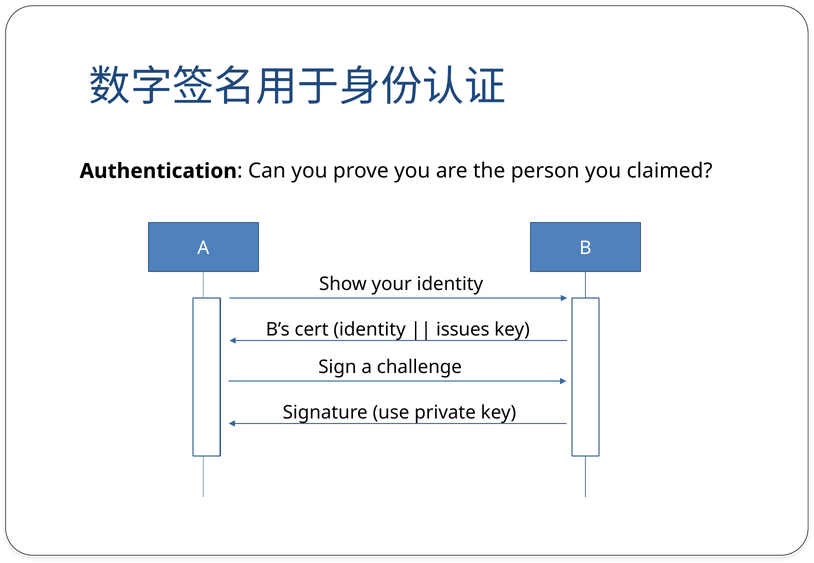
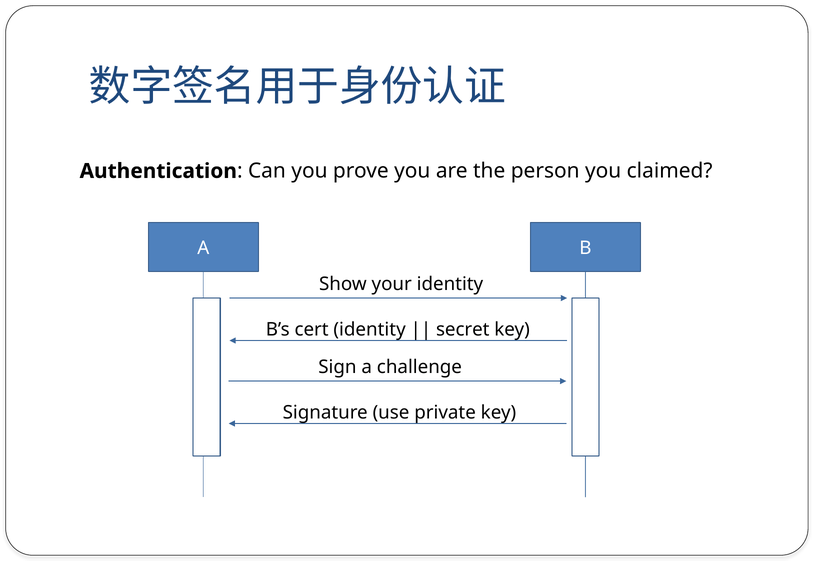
issues: issues -> secret
